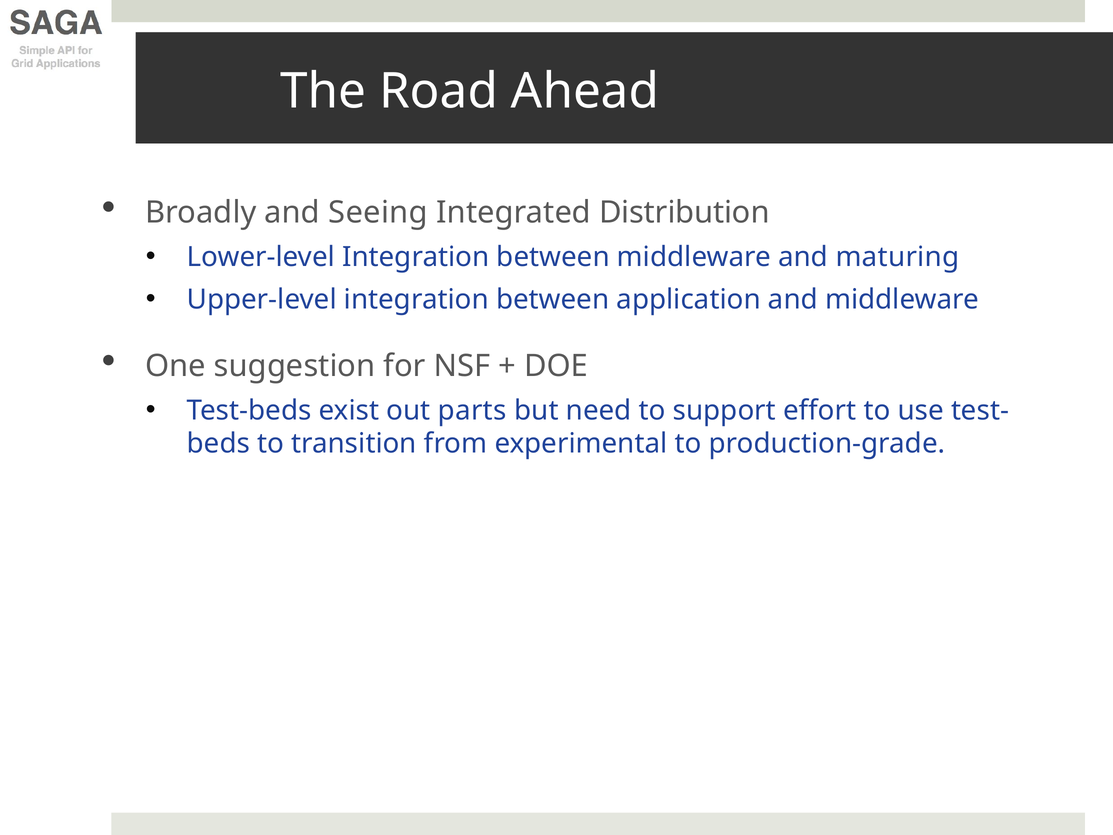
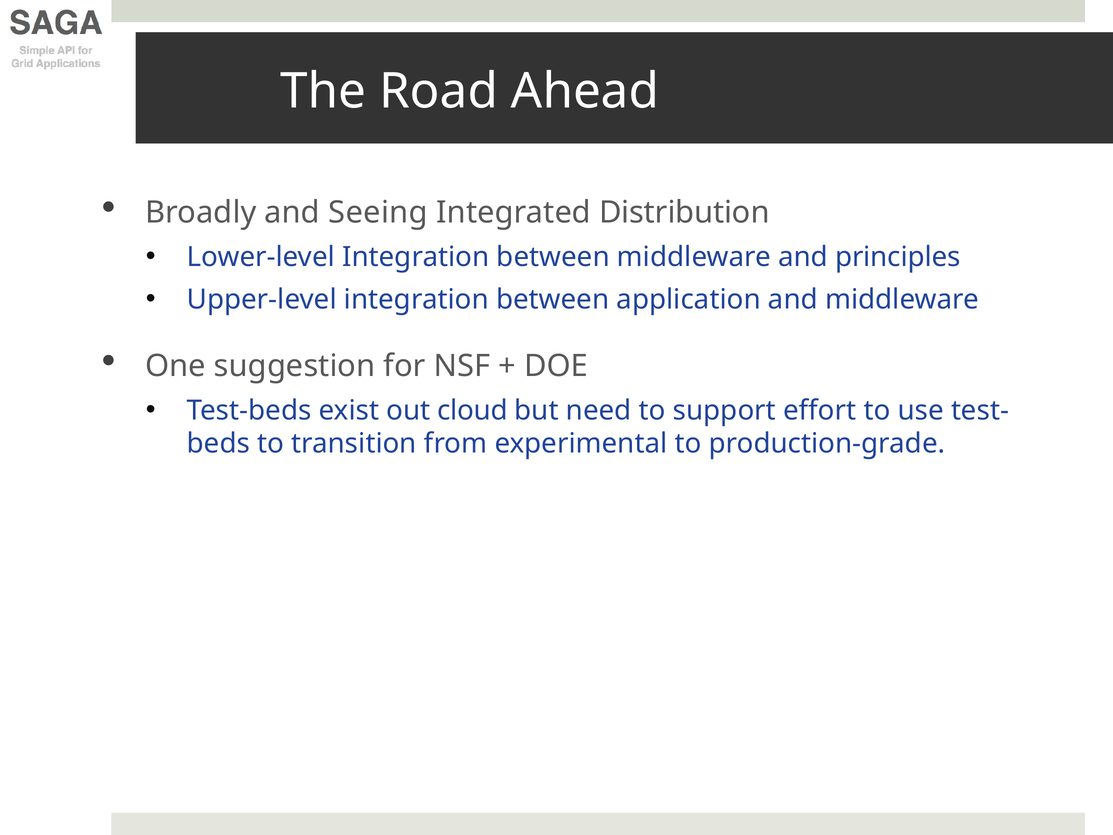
maturing: maturing -> principles
parts: parts -> cloud
